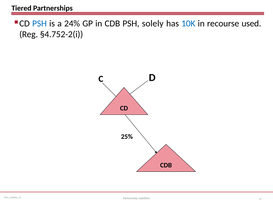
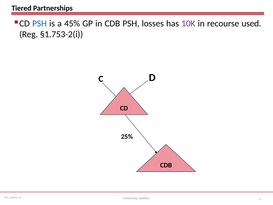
24%: 24% -> 45%
solely: solely -> losses
10K colour: blue -> purple
§4.752-2(i: §4.752-2(i -> §1.753-2(i
